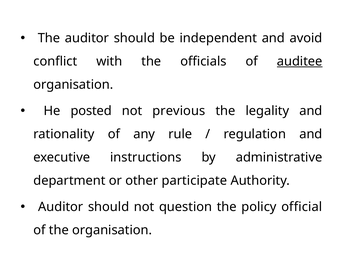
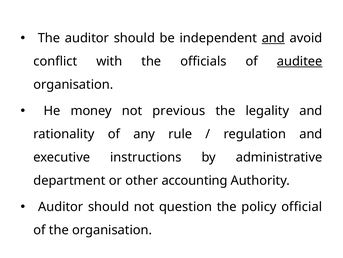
and at (273, 38) underline: none -> present
posted: posted -> money
participate: participate -> accounting
